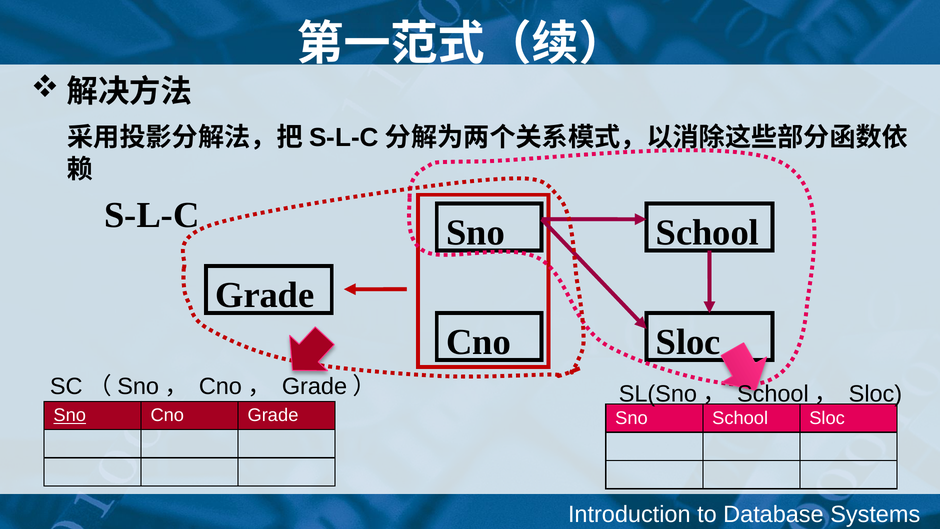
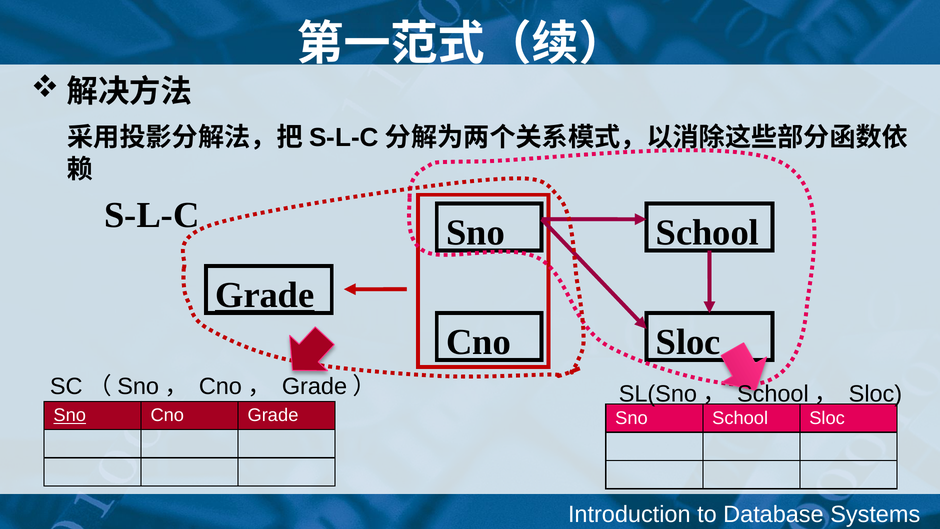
Grade at (265, 295) underline: none -> present
